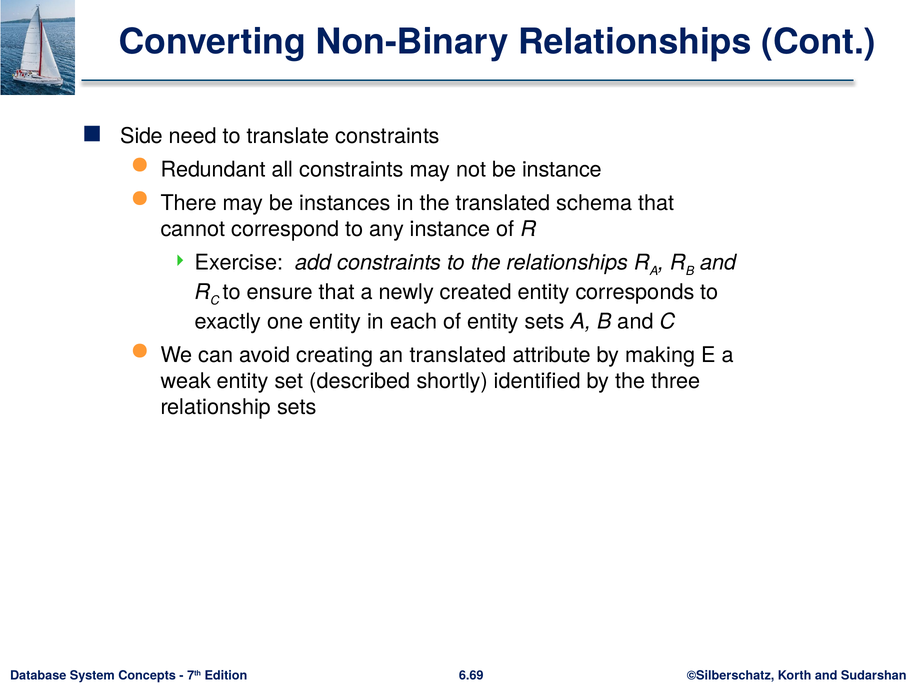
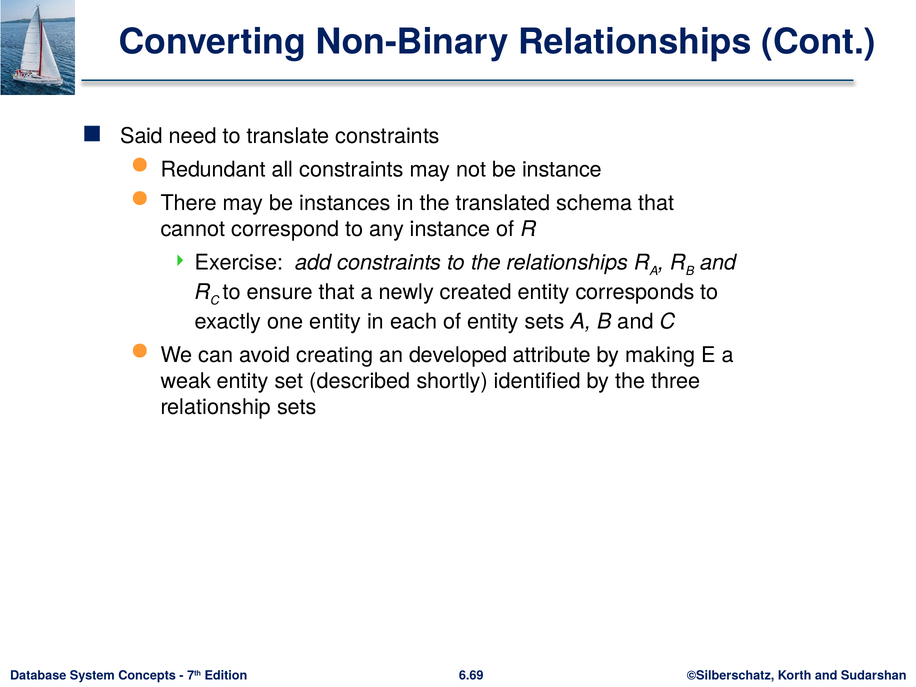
Side: Side -> Said
an translated: translated -> developed
